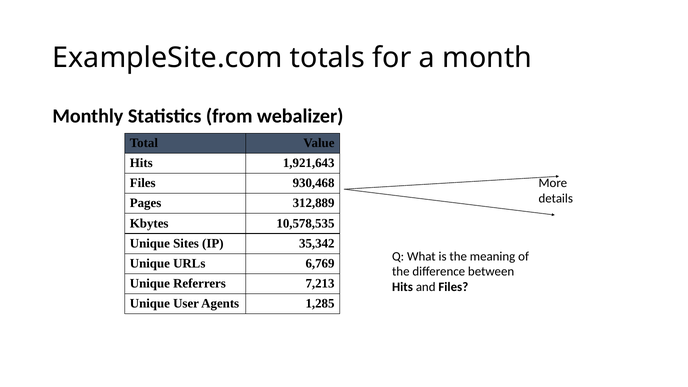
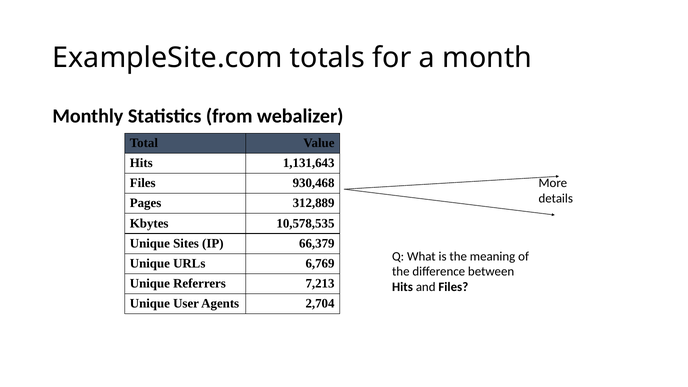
1,921,643: 1,921,643 -> 1,131,643
35,342: 35,342 -> 66,379
1,285: 1,285 -> 2,704
